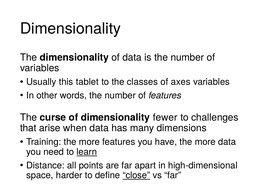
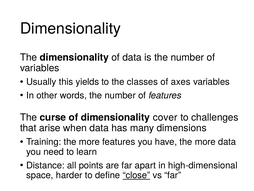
tablet: tablet -> yields
fewer: fewer -> cover
learn underline: present -> none
